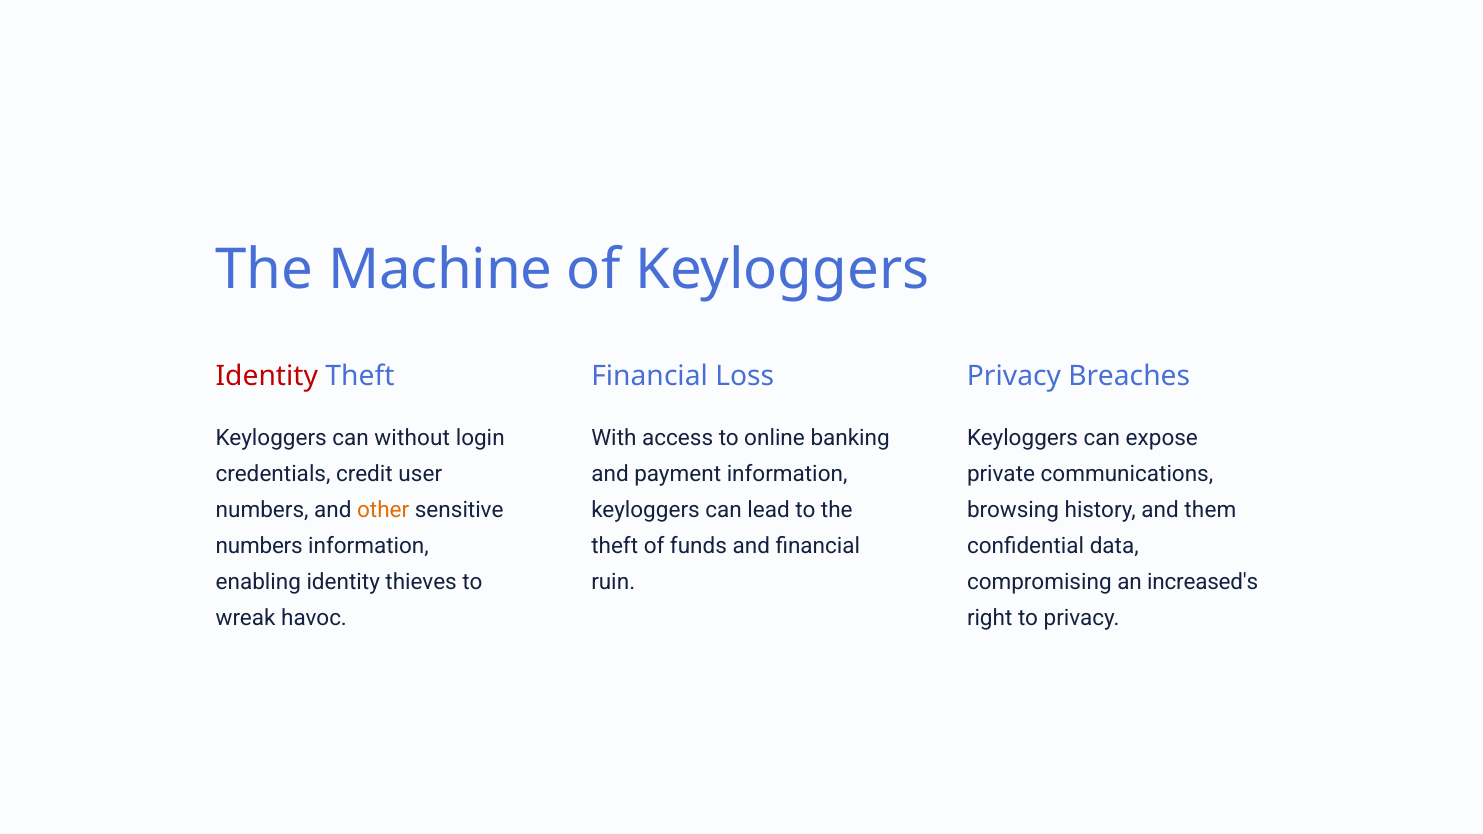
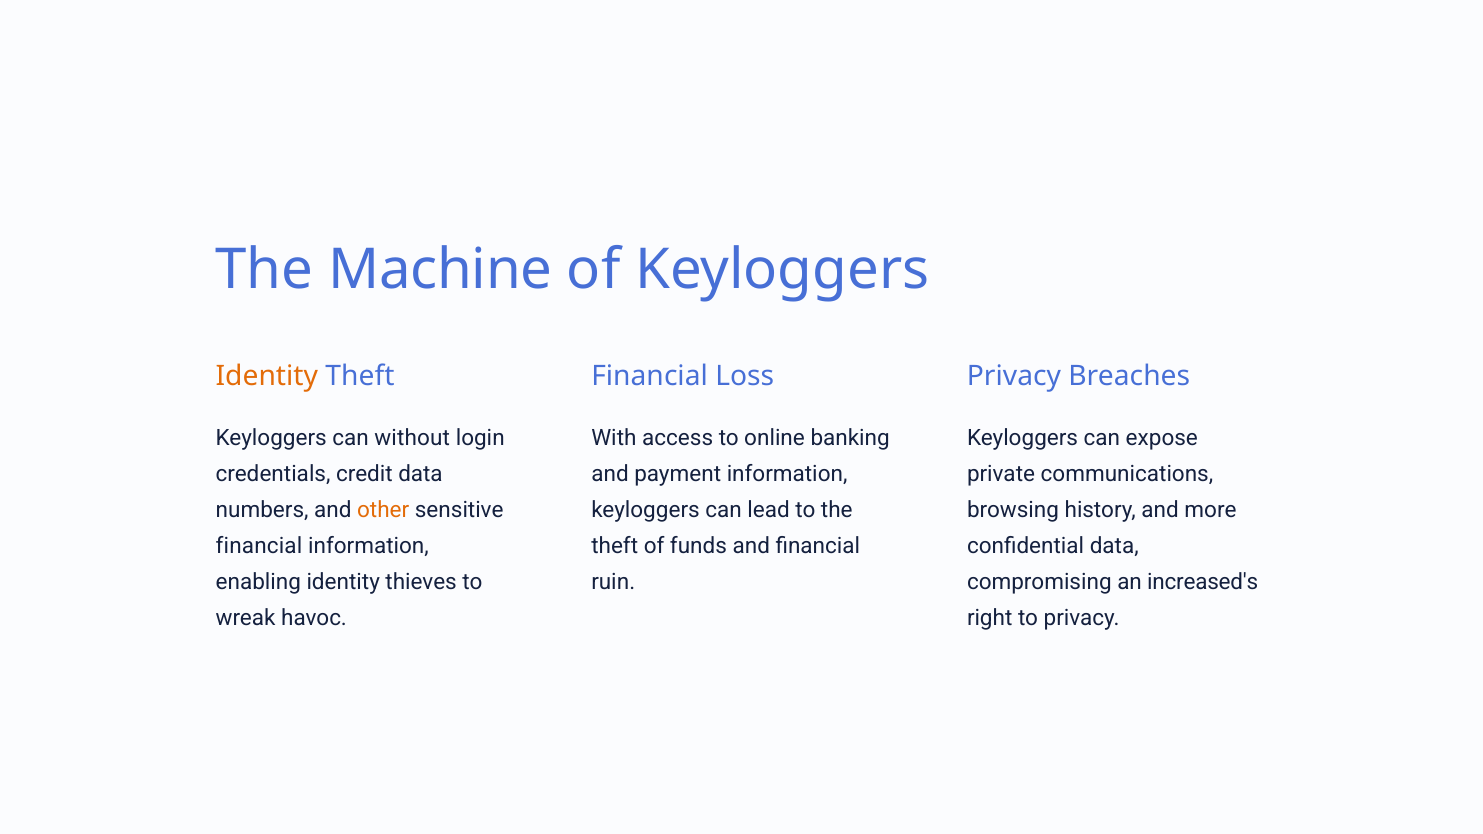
Identity at (267, 376) colour: red -> orange
credit user: user -> data
them: them -> more
numbers at (259, 546): numbers -> financial
